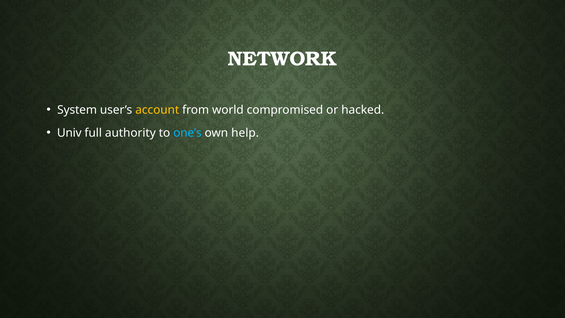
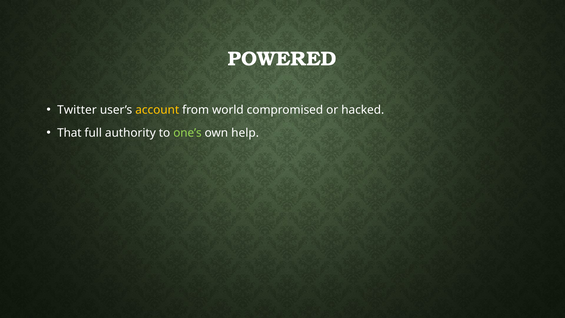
NETWORK: NETWORK -> POWERED
System: System -> Twitter
Univ: Univ -> That
one’s colour: light blue -> light green
